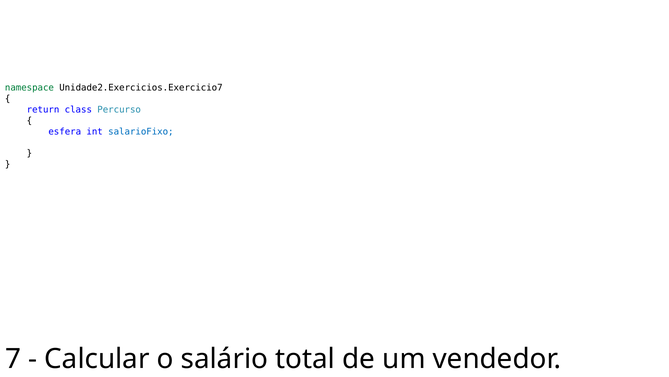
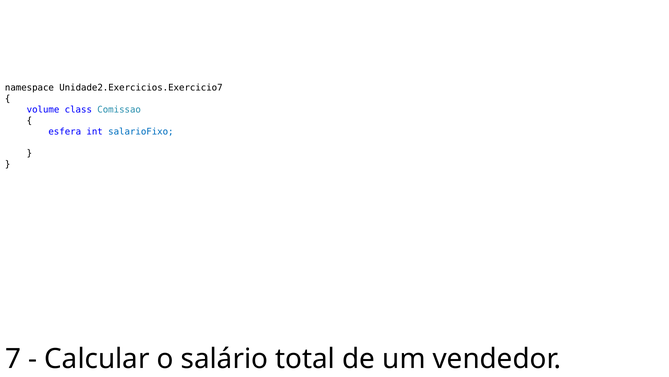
namespace colour: green -> black
return: return -> volume
Percurso: Percurso -> Comissao
